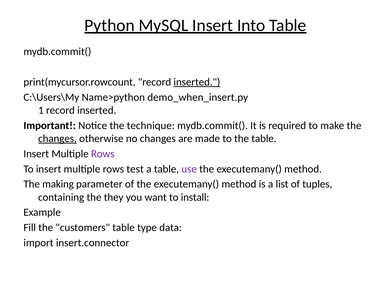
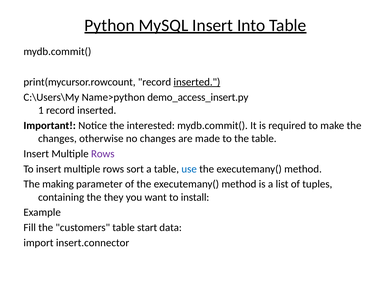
demo_when_insert.py: demo_when_insert.py -> demo_access_insert.py
technique: technique -> interested
changes at (57, 139) underline: present -> none
test: test -> sort
use colour: purple -> blue
type: type -> start
